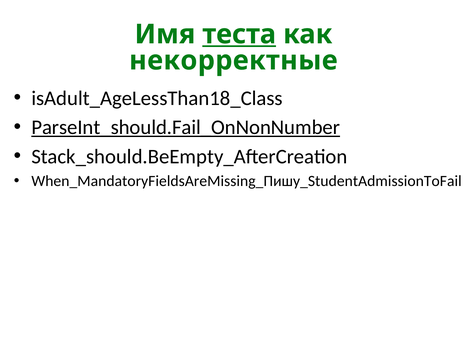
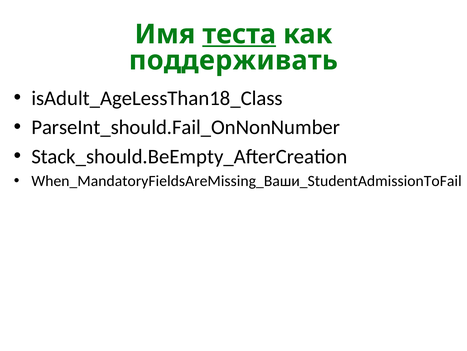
некорректные: некорректные -> поддерживать
ParseInt_should.Fail_OnNonNumber underline: present -> none
When_MandatoryFieldsAreMissing_Пишу_StudentAdmissionToFail: When_MandatoryFieldsAreMissing_Пишу_StudentAdmissionToFail -> When_MandatoryFieldsAreMissing_Ваши_StudentAdmissionToFail
